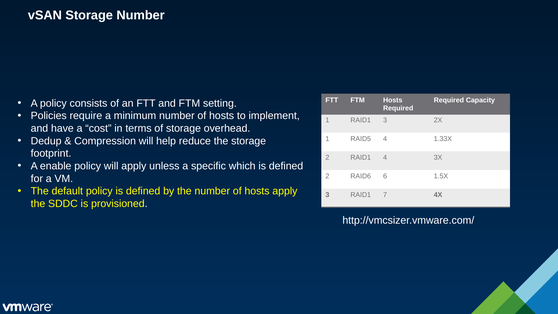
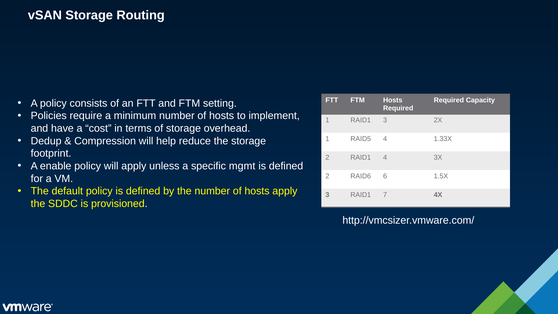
Storage Number: Number -> Routing
which: which -> mgmt
